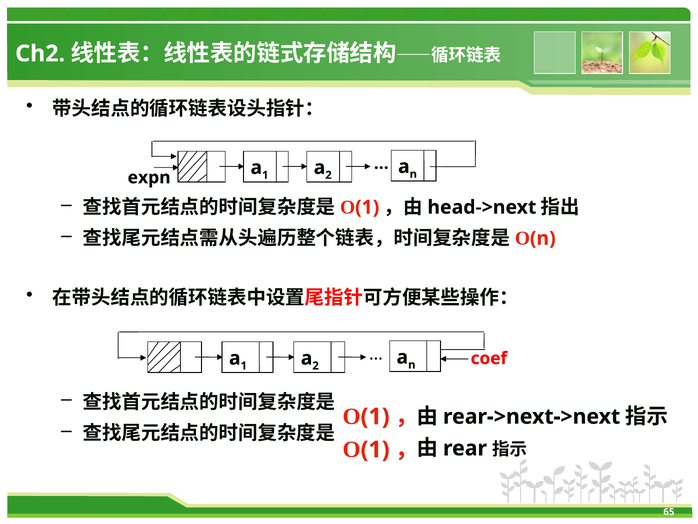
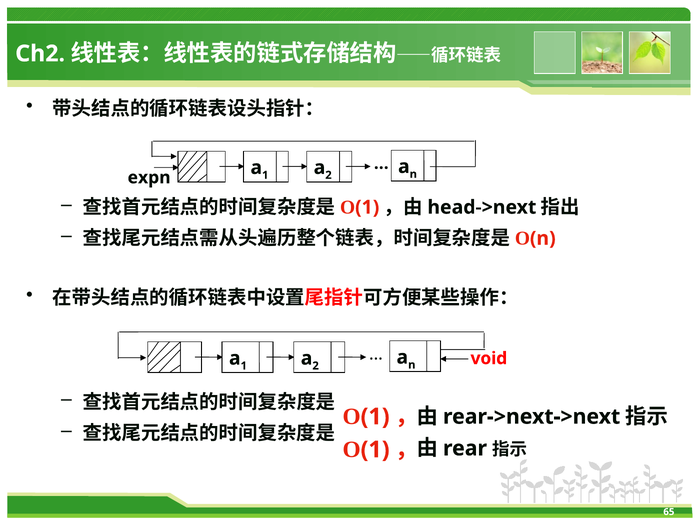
coef: coef -> void
